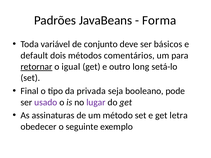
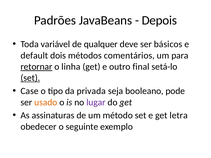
Forma: Forma -> Depois
conjunto: conjunto -> qualquer
igual: igual -> linha
long: long -> final
set at (30, 78) underline: none -> present
Final: Final -> Case
usado colour: purple -> orange
